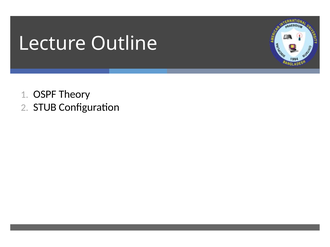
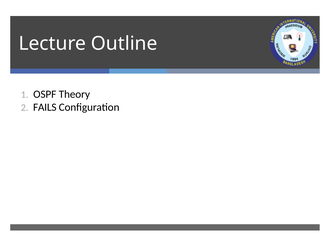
STUB: STUB -> FAILS
